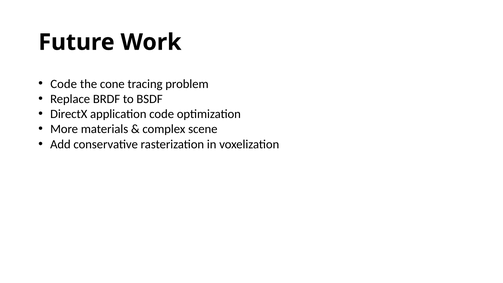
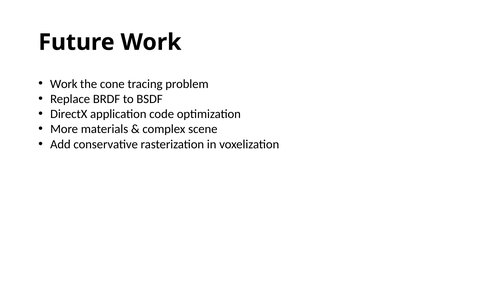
Code at (64, 84): Code -> Work
